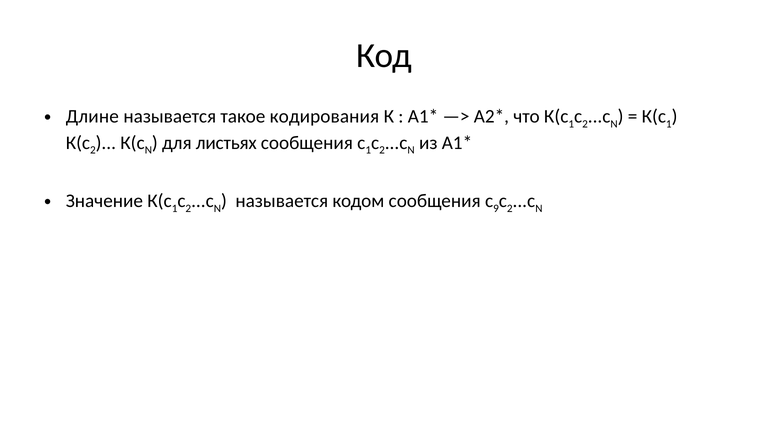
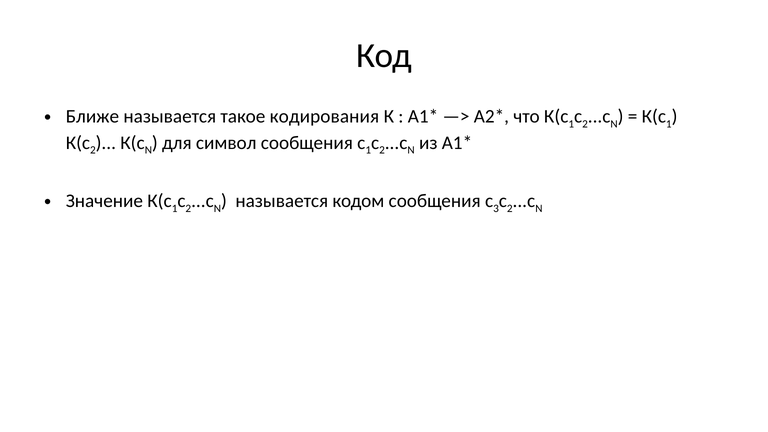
Длине: Длине -> Ближе
листьях: листьях -> символ
9: 9 -> 3
